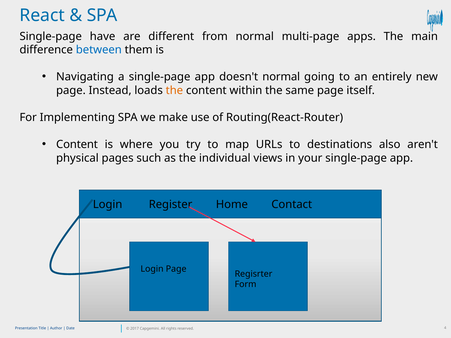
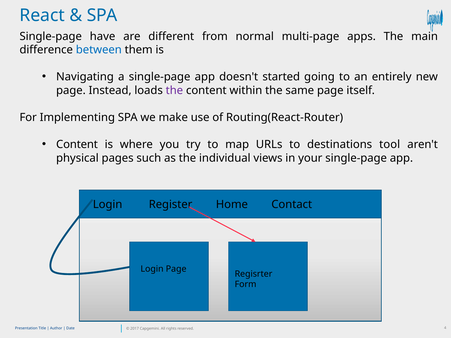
doesn't normal: normal -> started
the at (174, 90) colour: orange -> purple
also: also -> tool
